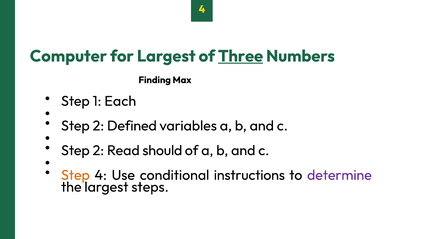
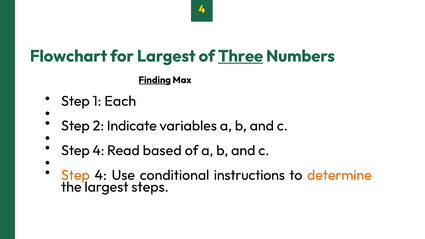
Computer: Computer -> Flowchart
Finding underline: none -> present
Defined: Defined -> Indicate
2 at (98, 150): 2 -> 4
should: should -> based
determine colour: purple -> orange
